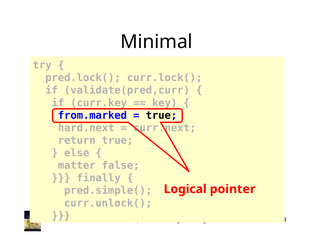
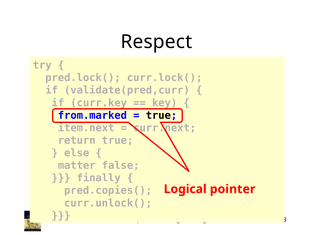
Minimal: Minimal -> Respect
hard.next: hard.next -> item.next
pred.simple(: pred.simple( -> pred.copies(
